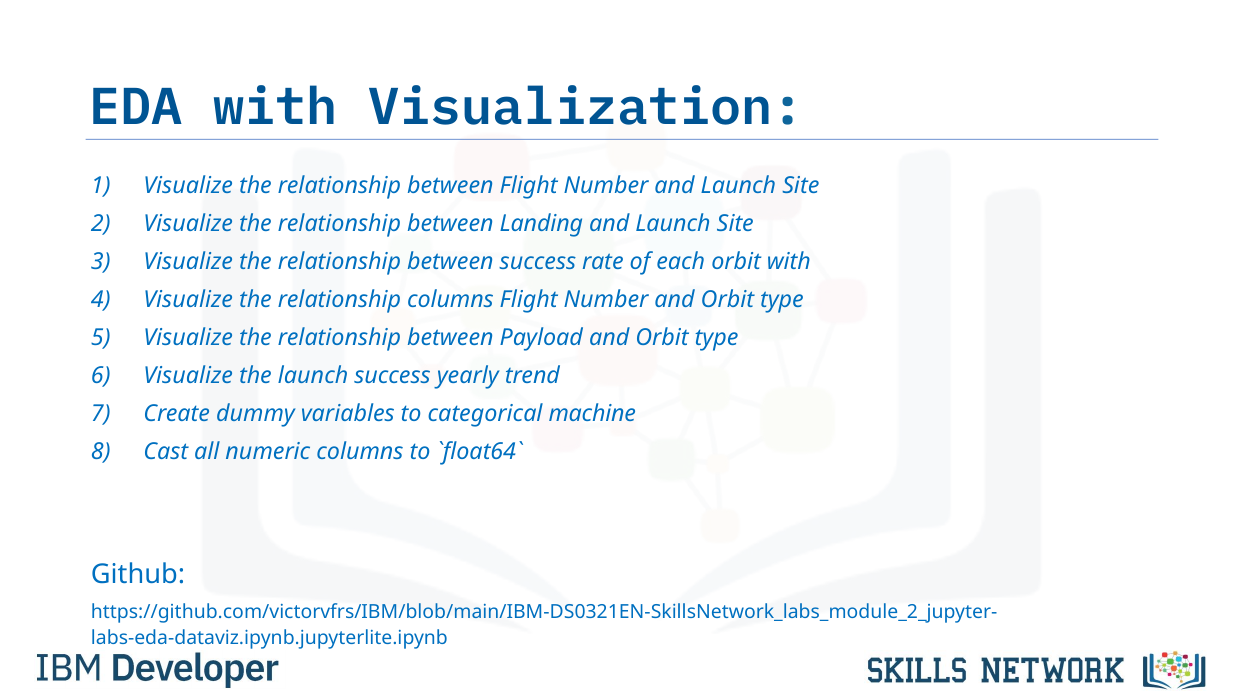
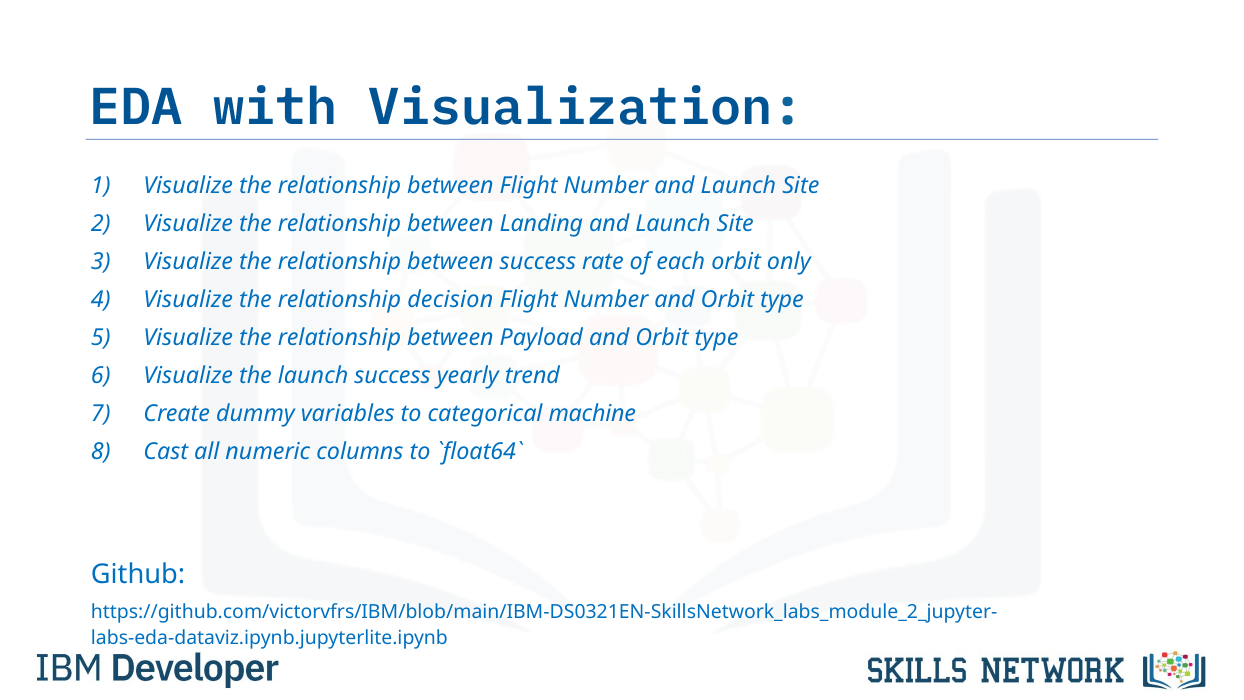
orbit with: with -> only
relationship columns: columns -> decision
